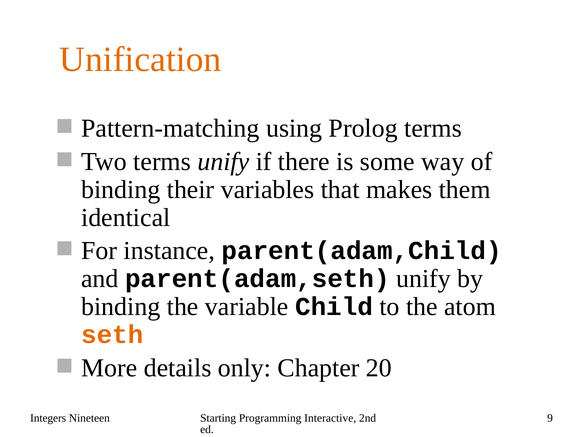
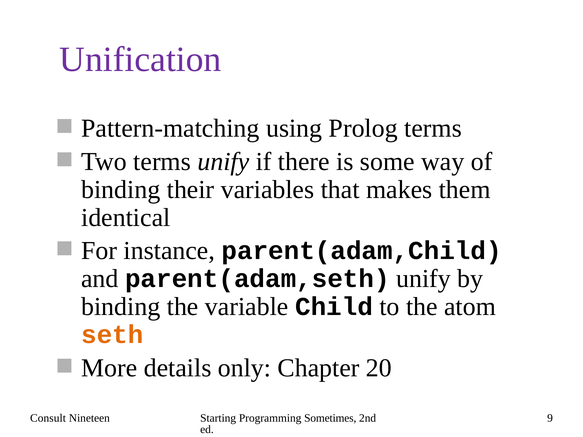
Unification colour: orange -> purple
Integers: Integers -> Consult
Interactive: Interactive -> Sometimes
